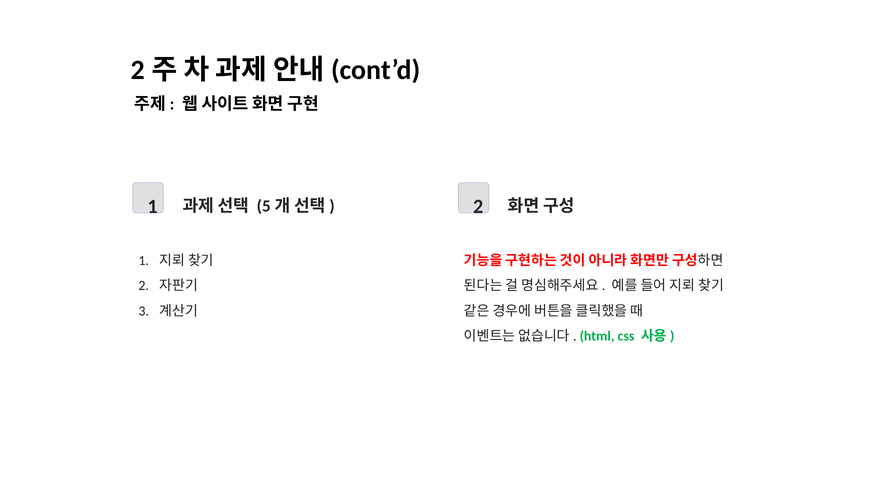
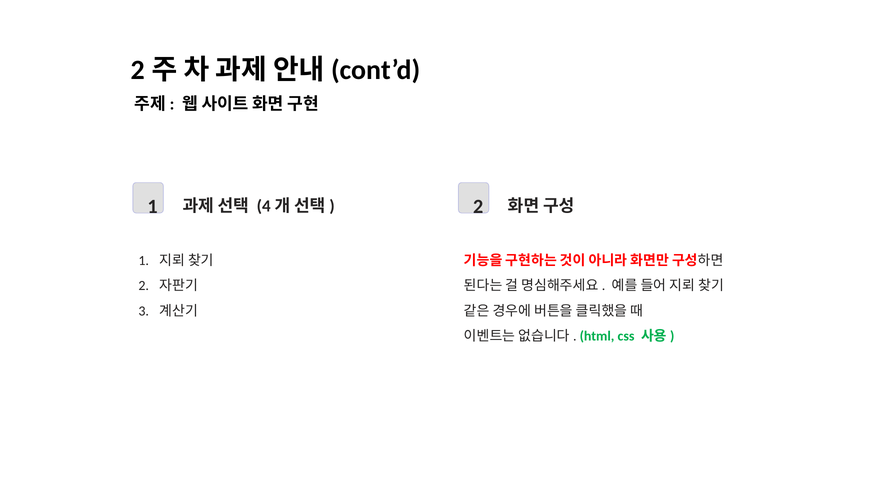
5: 5 -> 4
